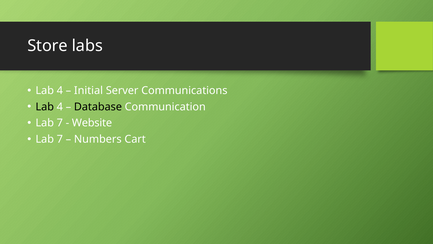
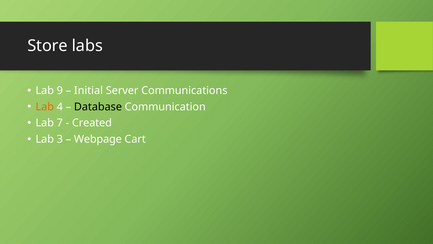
4 at (60, 90): 4 -> 9
Lab at (45, 107) colour: black -> orange
Website: Website -> Created
7 at (60, 139): 7 -> 3
Numbers: Numbers -> Webpage
